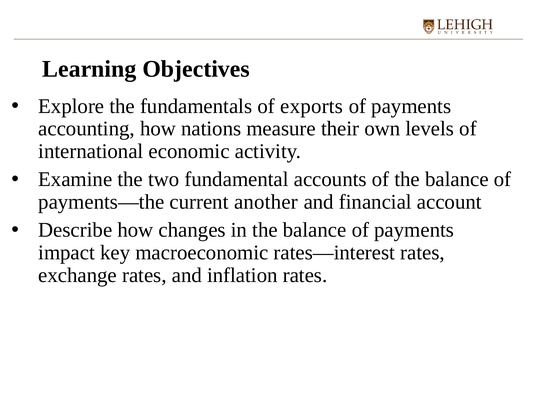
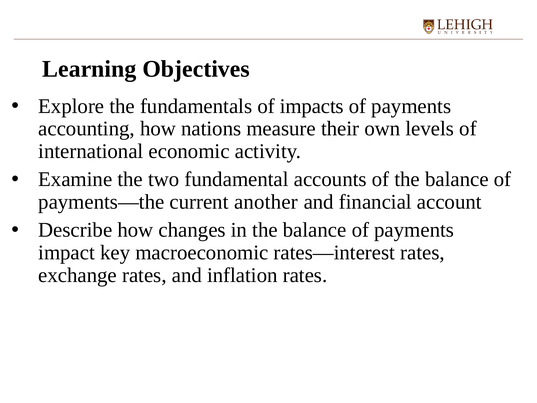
exports: exports -> impacts
